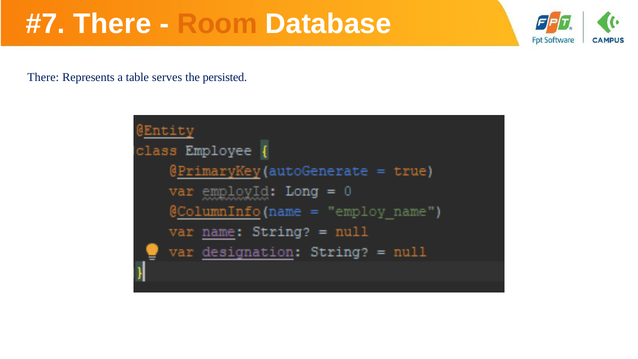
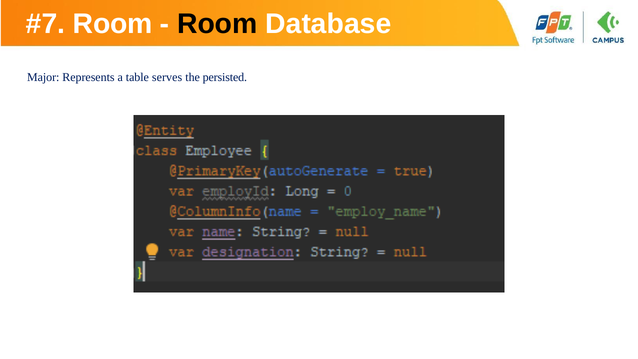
There at (112, 24): There -> Room
Room at (217, 24) colour: orange -> black
There at (43, 77): There -> Major
